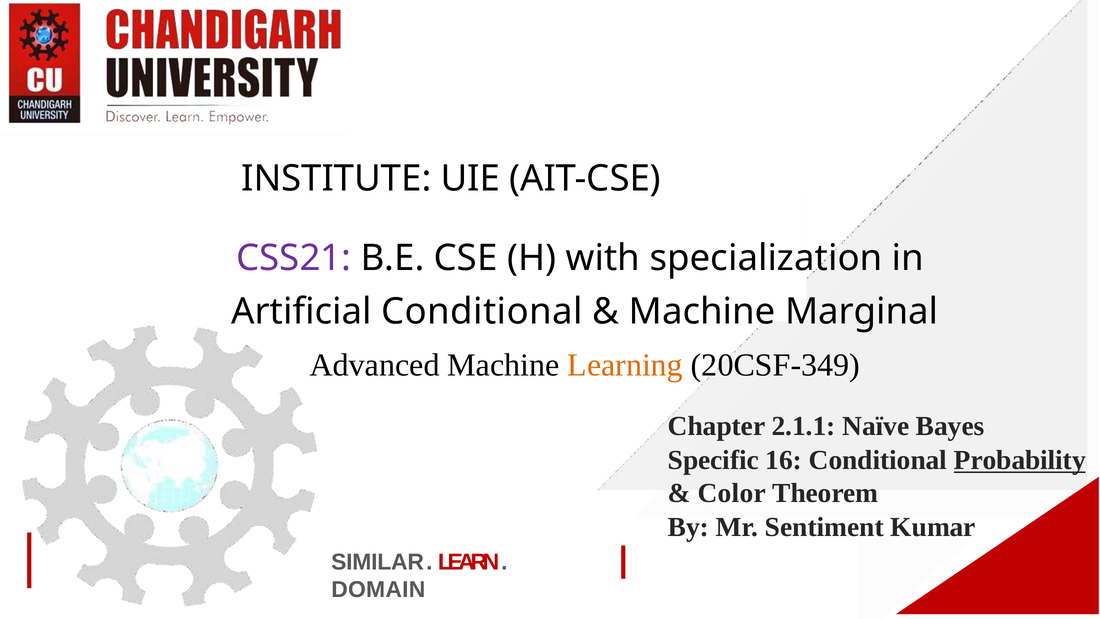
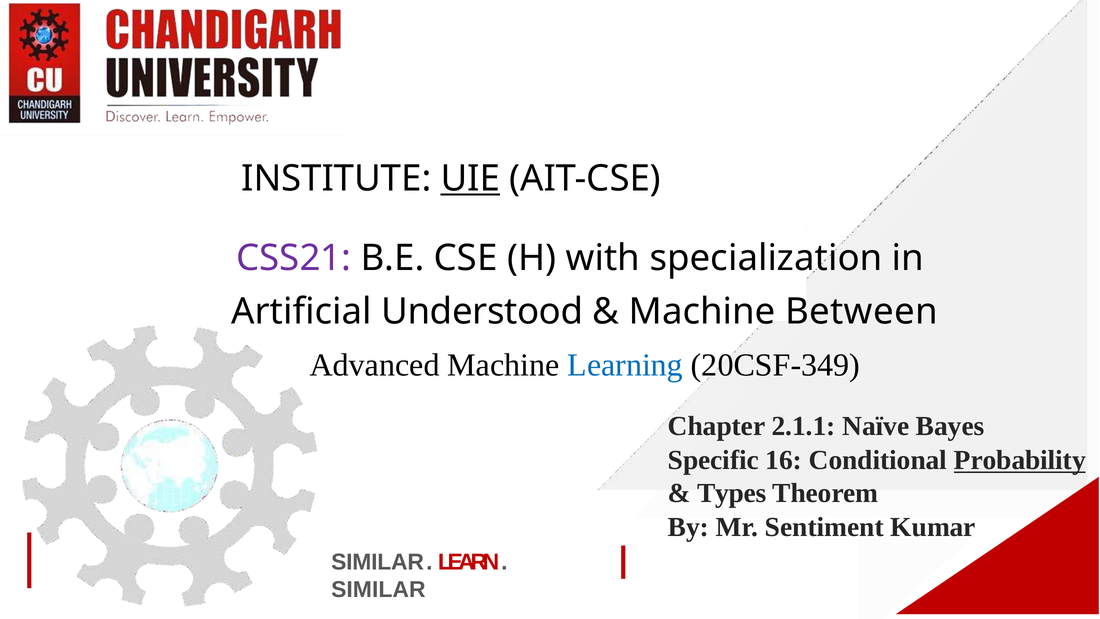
UIE underline: none -> present
Artificial Conditional: Conditional -> Understood
Marginal: Marginal -> Between
Learning colour: orange -> blue
Color: Color -> Types
DOMAIN at (378, 590): DOMAIN -> SIMILAR
